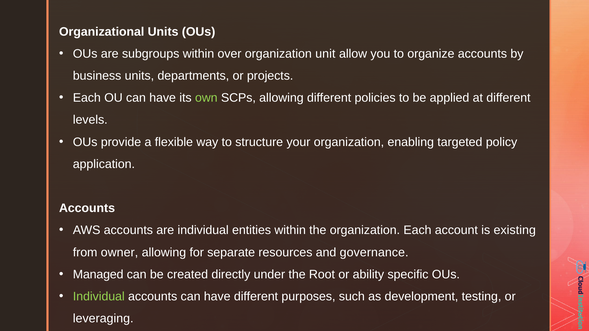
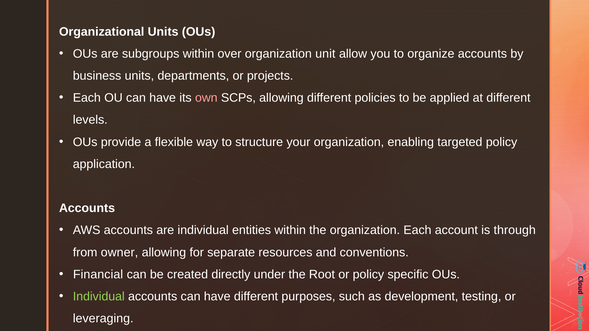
own colour: light green -> pink
existing: existing -> through
governance: governance -> conventions
Managed: Managed -> Financial
or ability: ability -> policy
